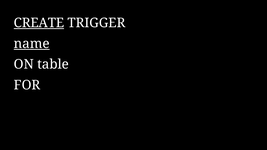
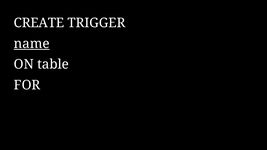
CREATE underline: present -> none
